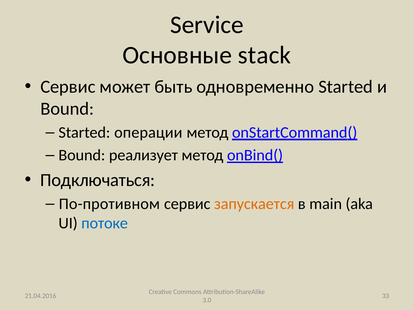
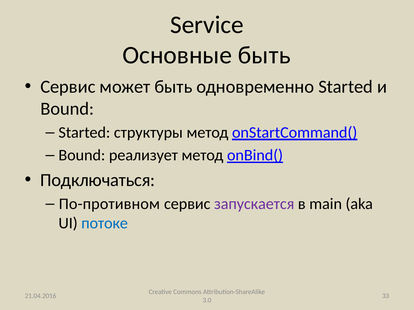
Основные stack: stack -> быть
операции: операции -> структуры
запускается colour: orange -> purple
